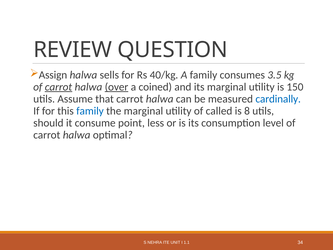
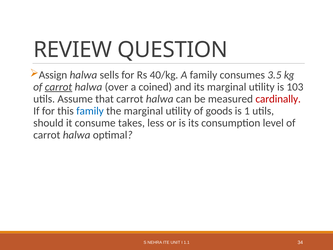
over underline: present -> none
150: 150 -> 103
cardinally colour: blue -> red
called: called -> goods
8: 8 -> 1
point: point -> takes
